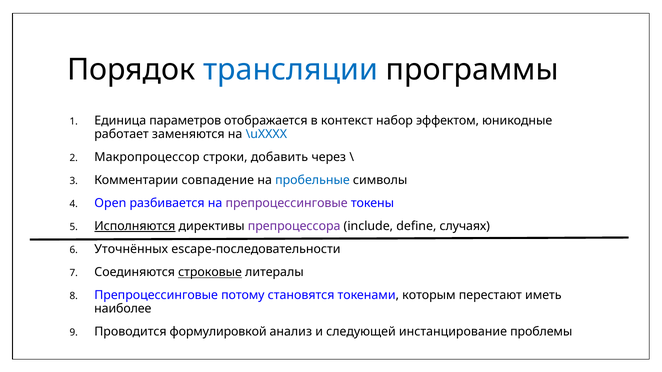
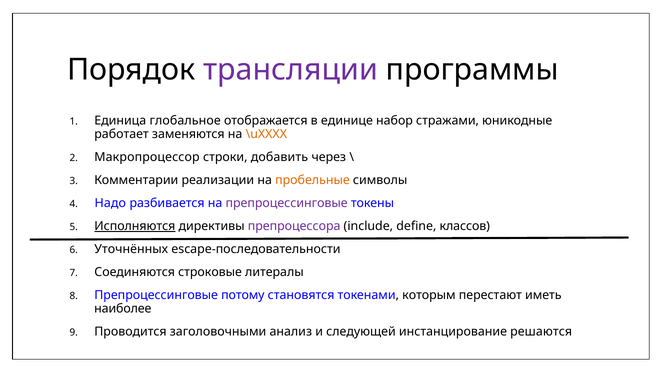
трансляции colour: blue -> purple
параметров: параметров -> глобальное
контекст: контекст -> единице
эффектом: эффектом -> стражами
\uXXXX colour: blue -> orange
совпадение: совпадение -> реализации
пробельные colour: blue -> orange
Open: Open -> Надо
случаях: случаях -> классов
строковые underline: present -> none
формулировкой: формулировкой -> заголовочными
проблемы: проблемы -> решаются
